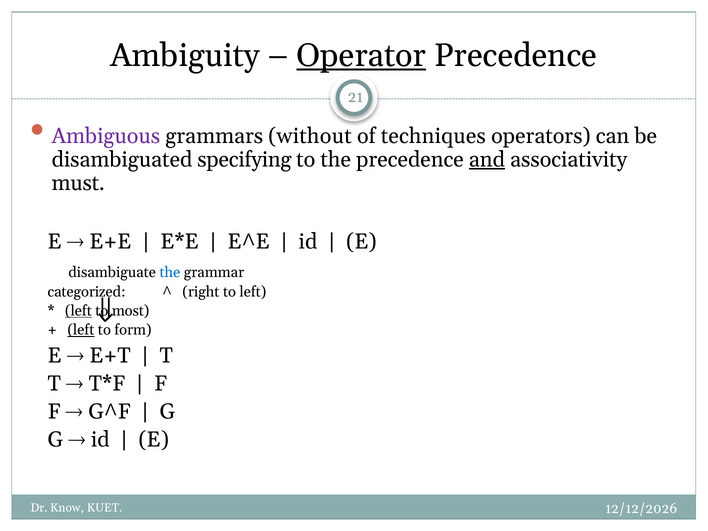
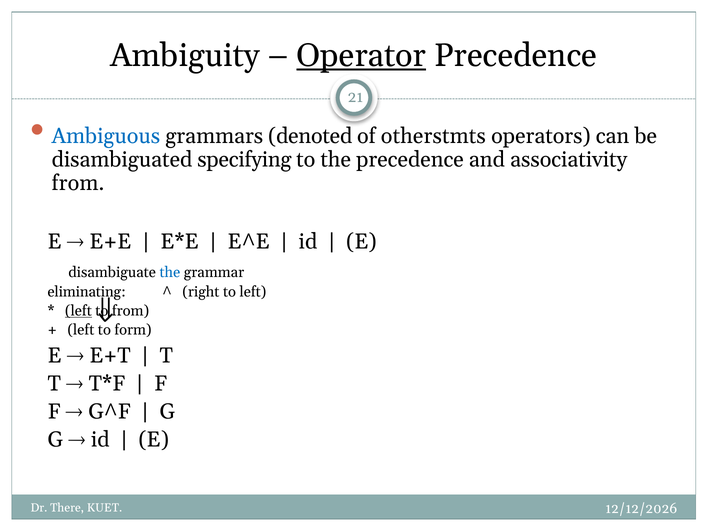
Ambiguous colour: purple -> blue
without: without -> denoted
techniques: techniques -> otherstmts
and underline: present -> none
must at (78, 183): must -> from
categorized: categorized -> eliminating
most at (131, 311): most -> from
left at (81, 330) underline: present -> none
Know: Know -> There
